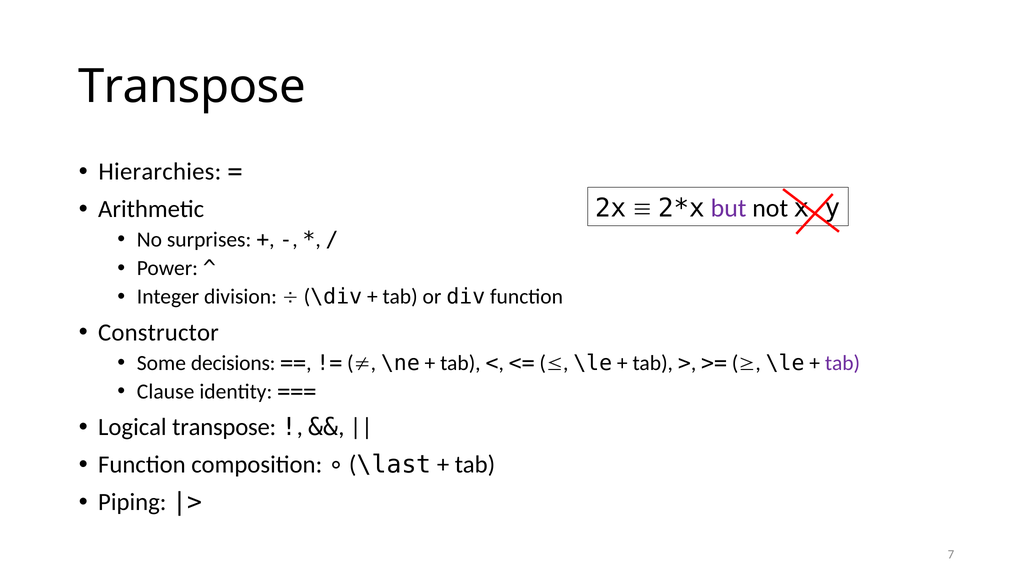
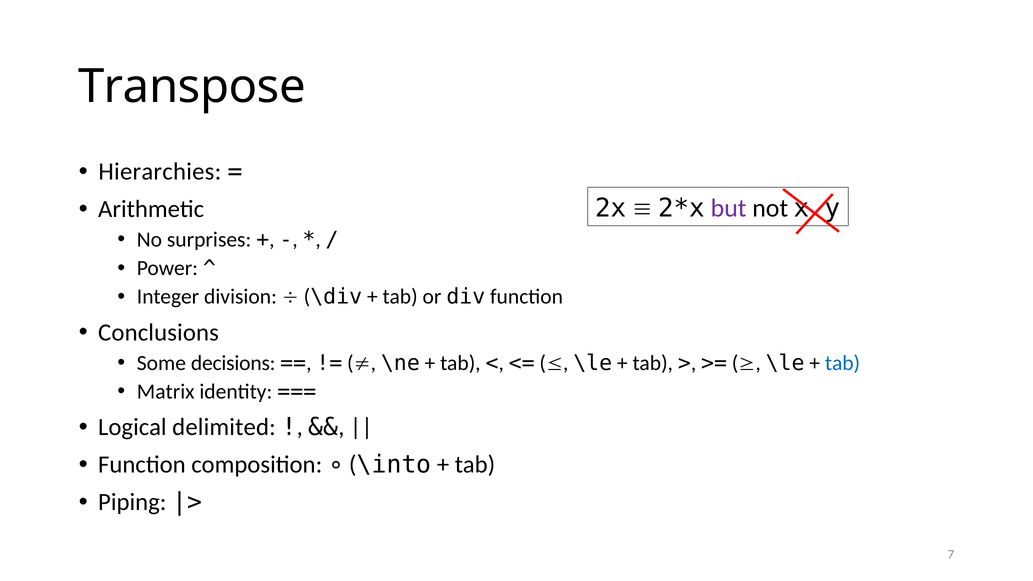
Constructor: Constructor -> Conclusions
tab at (843, 363) colour: purple -> blue
Clause: Clause -> Matrix
Logical transpose: transpose -> delimited
\last: \last -> \into
